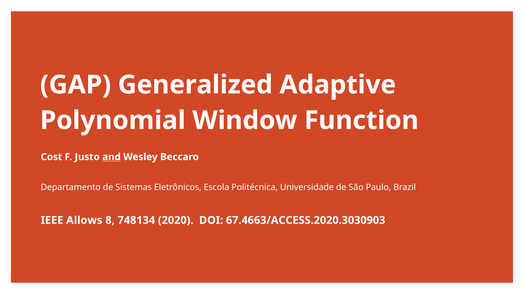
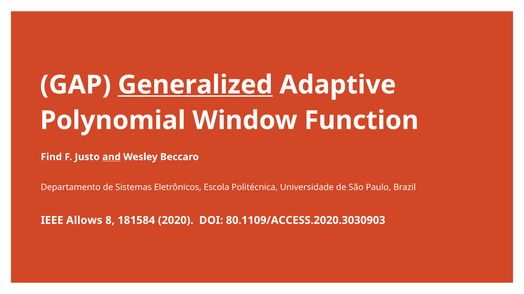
Generalized underline: none -> present
Cost: Cost -> Find
748134: 748134 -> 181584
67.4663/ACCESS.2020.3030903: 67.4663/ACCESS.2020.3030903 -> 80.1109/ACCESS.2020.3030903
